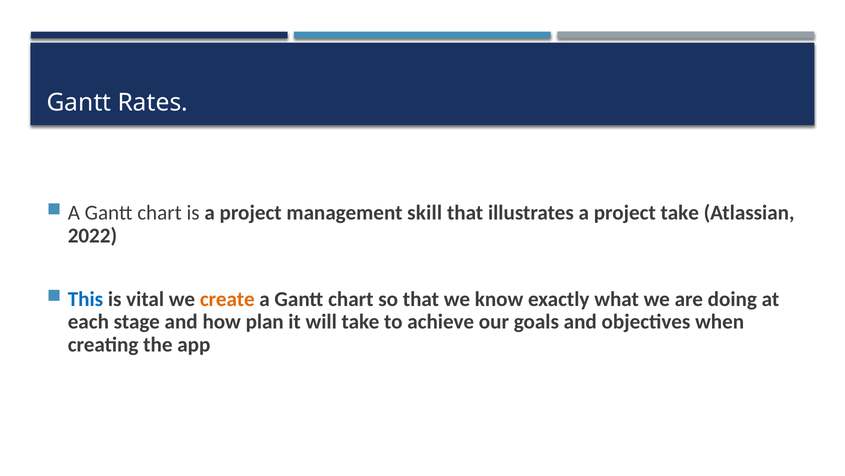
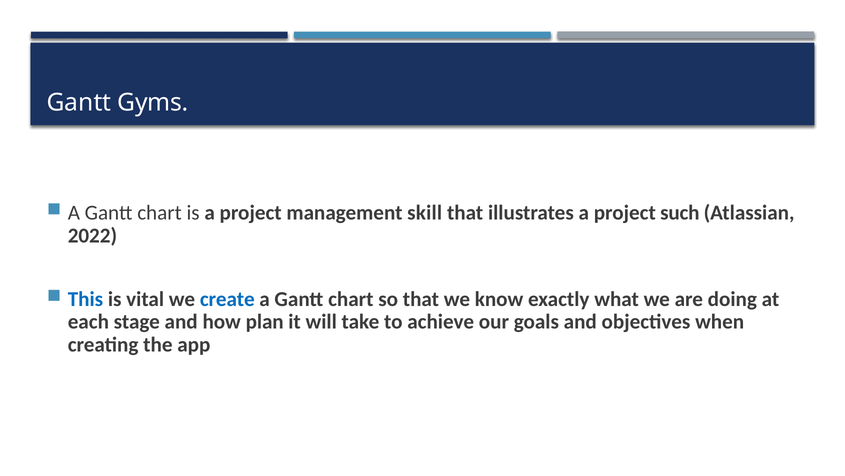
Rates: Rates -> Gyms
project take: take -> such
create colour: orange -> blue
